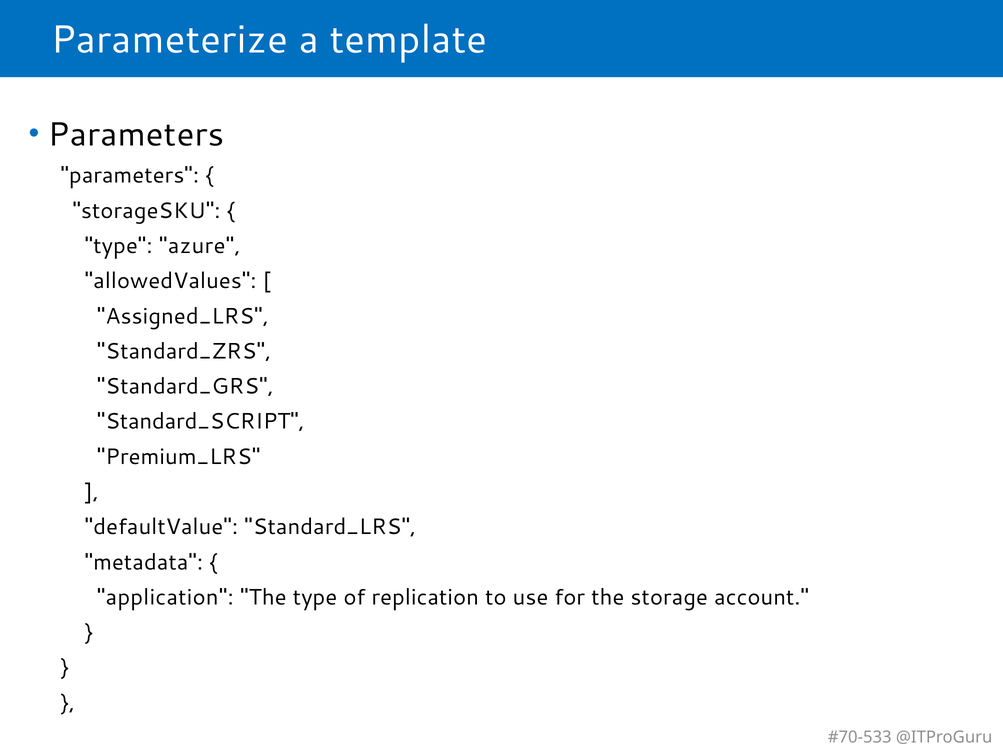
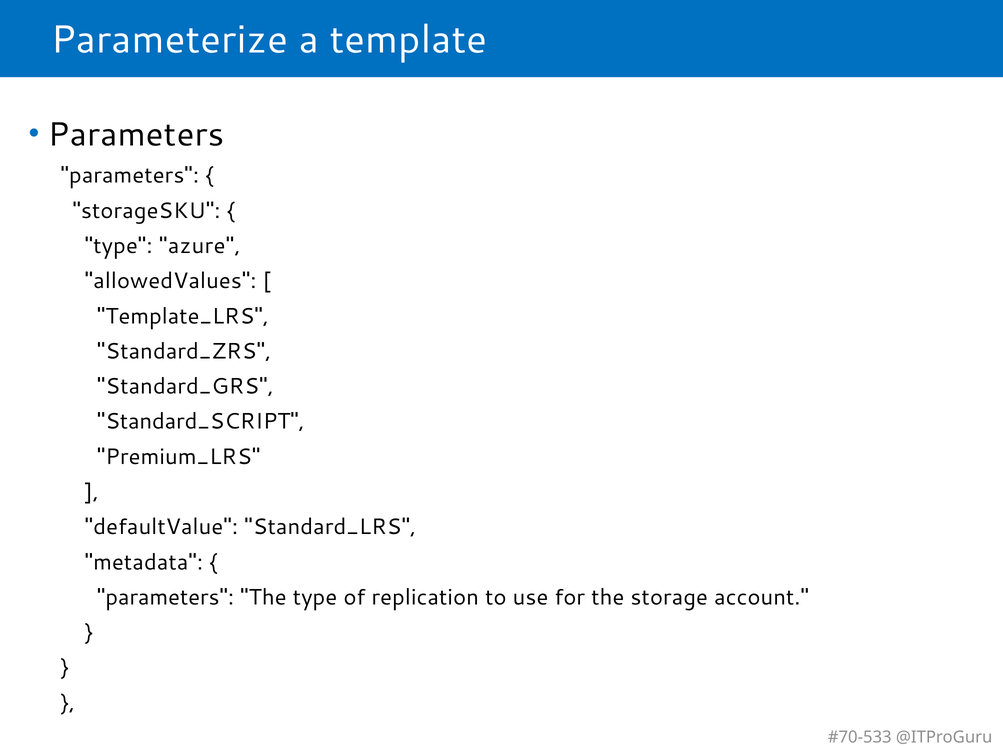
Assigned_LRS: Assigned_LRS -> Template_LRS
application at (165, 597): application -> parameters
